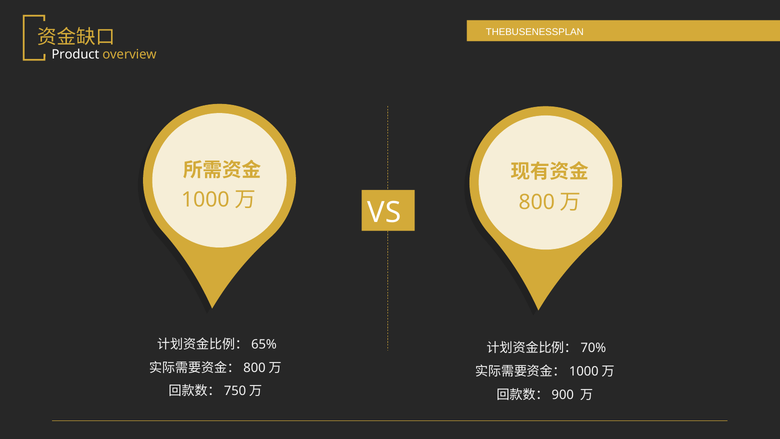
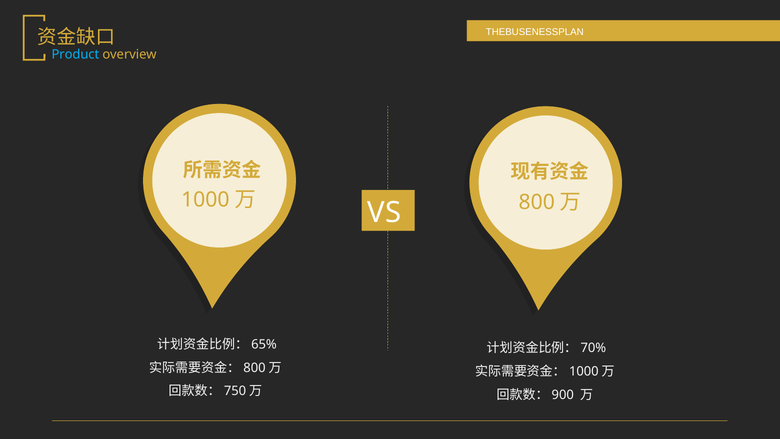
Product colour: white -> light blue
